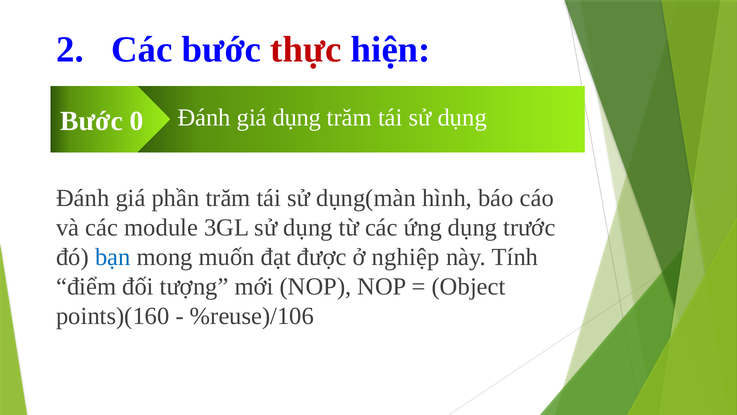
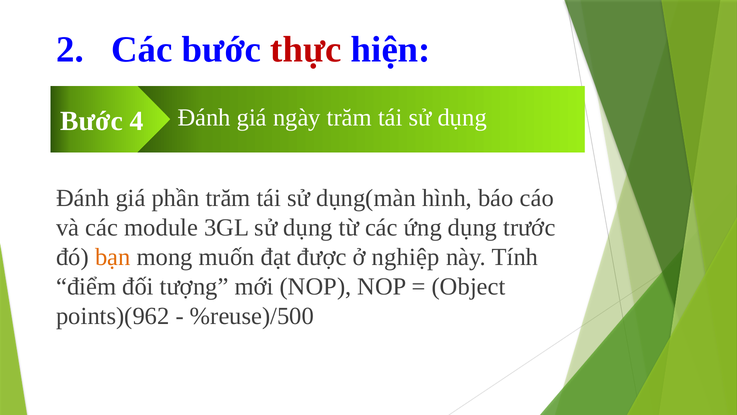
0: 0 -> 4
giá dụng: dụng -> ngày
bạn colour: blue -> orange
points)(160: points)(160 -> points)(962
%reuse)/106: %reuse)/106 -> %reuse)/500
